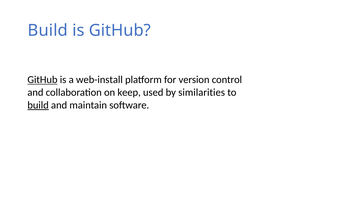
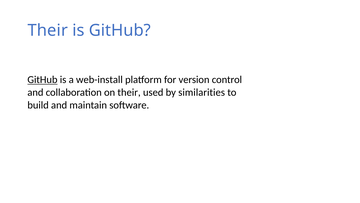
Build at (48, 30): Build -> Their
on keep: keep -> their
build at (38, 105) underline: present -> none
